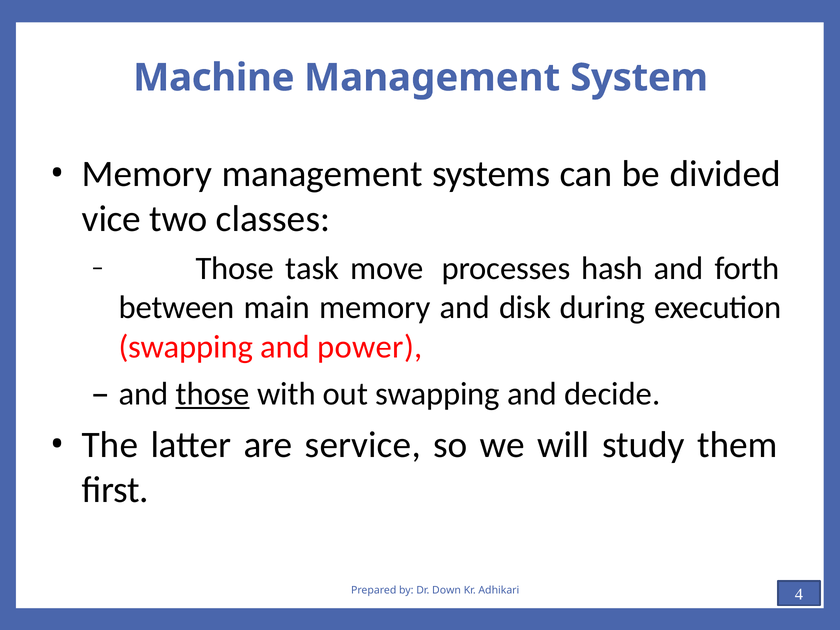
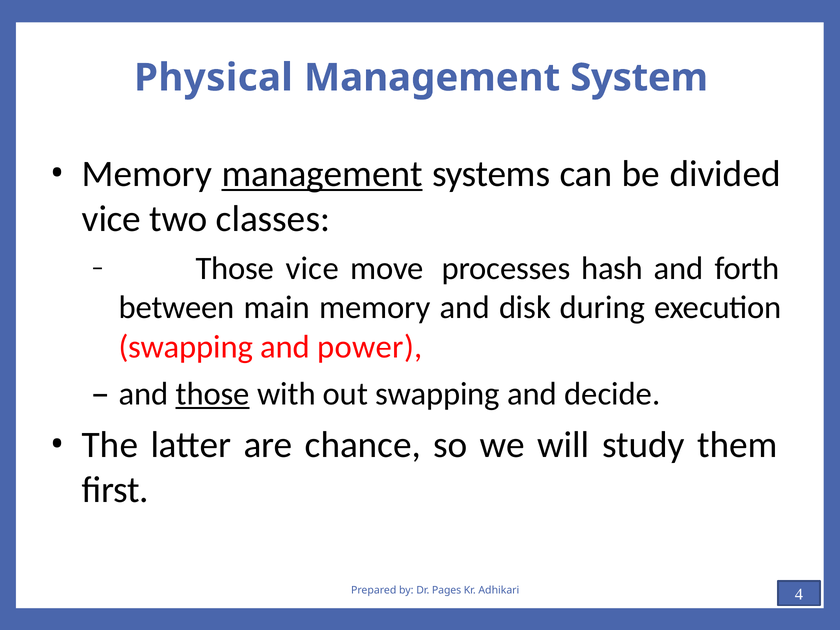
Machine: Machine -> Physical
management at (322, 174) underline: none -> present
Those task: task -> vice
service: service -> chance
Down: Down -> Pages
